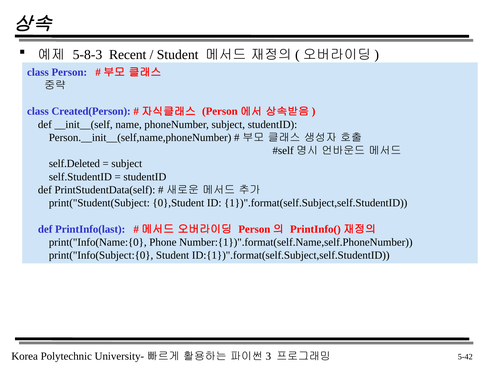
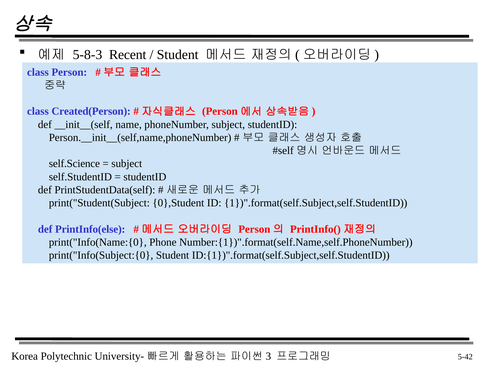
self.Deleted: self.Deleted -> self.Science
PrintInfo(last: PrintInfo(last -> PrintInfo(else
